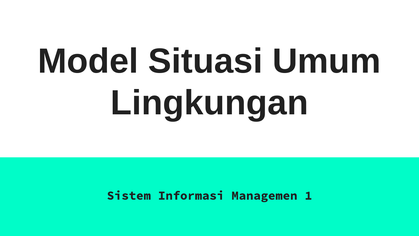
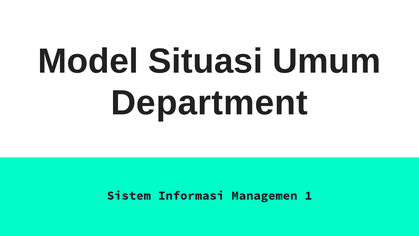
Lingkungan: Lingkungan -> Department
